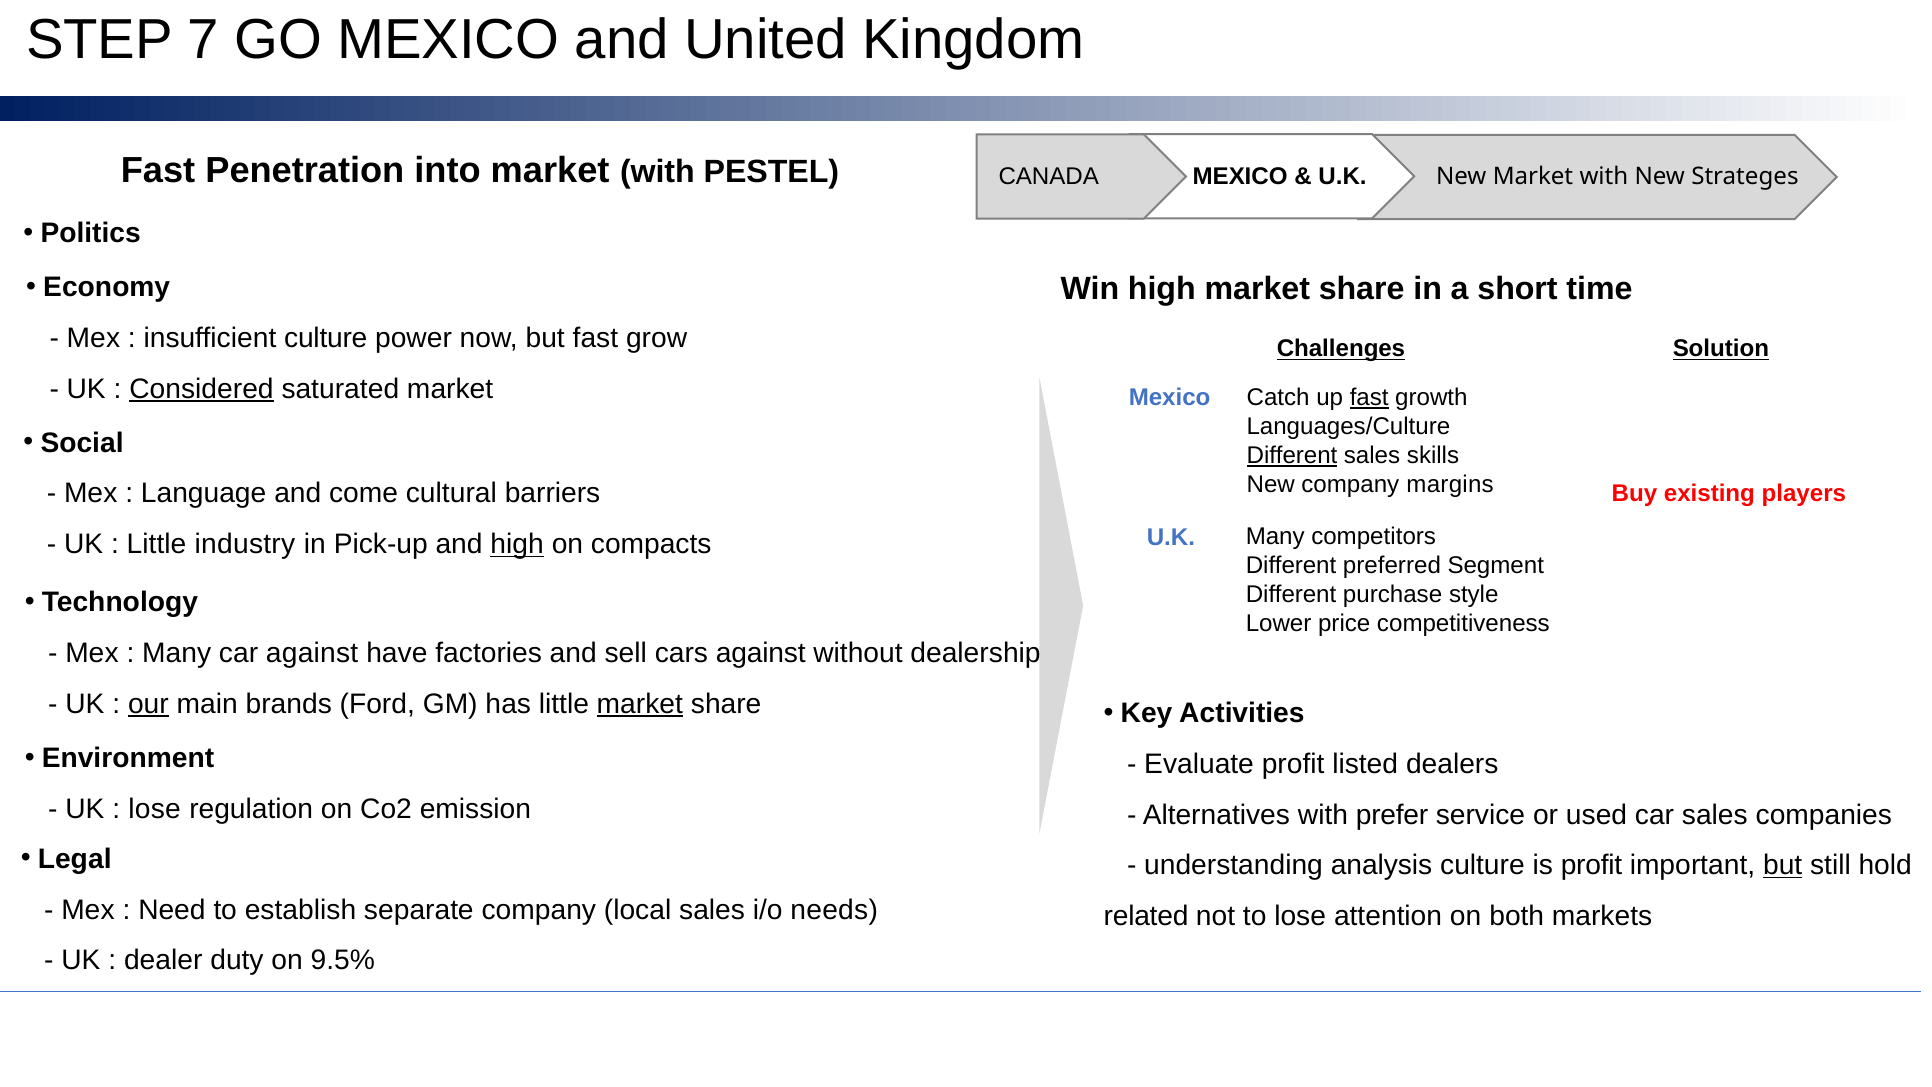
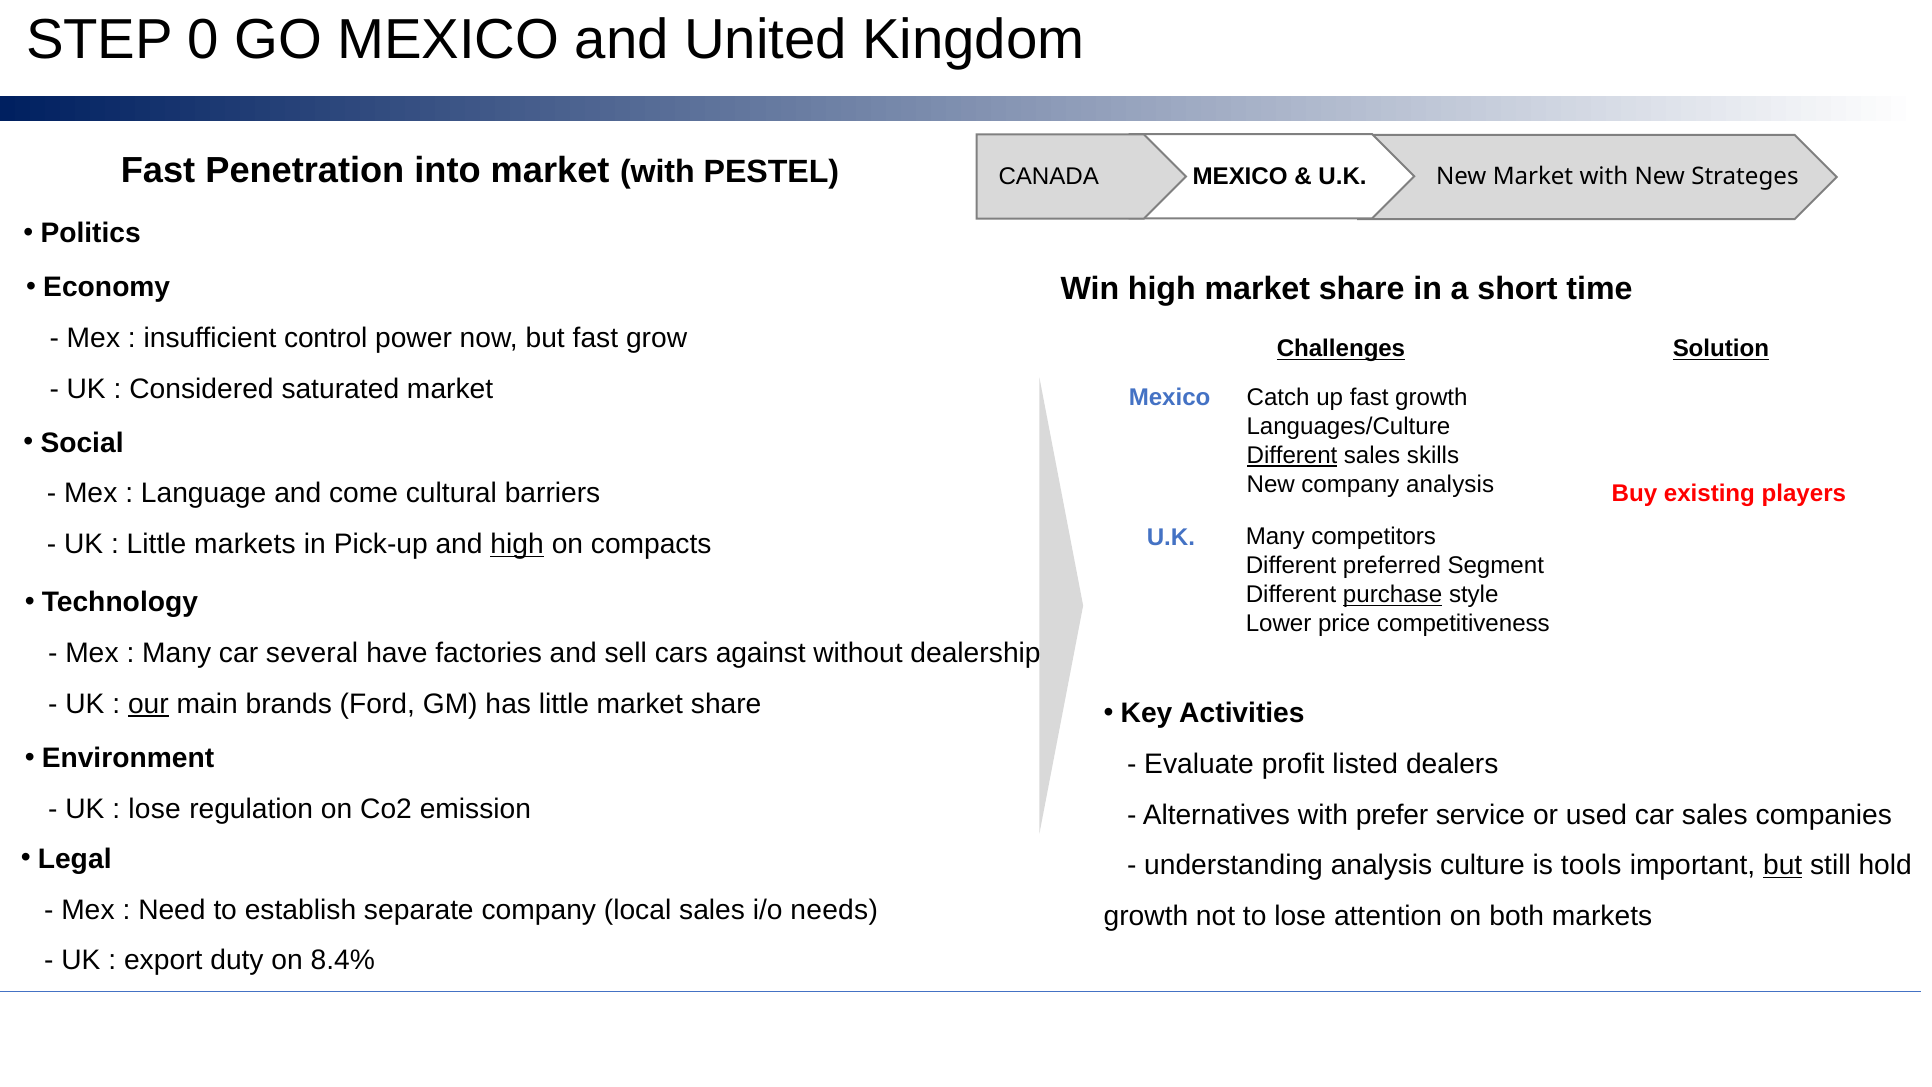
7: 7 -> 0
insufficient culture: culture -> control
Considered underline: present -> none
fast at (1369, 397) underline: present -> none
company margins: margins -> analysis
Little industry: industry -> markets
purchase underline: none -> present
car against: against -> several
market at (640, 704) underline: present -> none
is profit: profit -> tools
related at (1146, 916): related -> growth
dealer: dealer -> export
9.5%: 9.5% -> 8.4%
